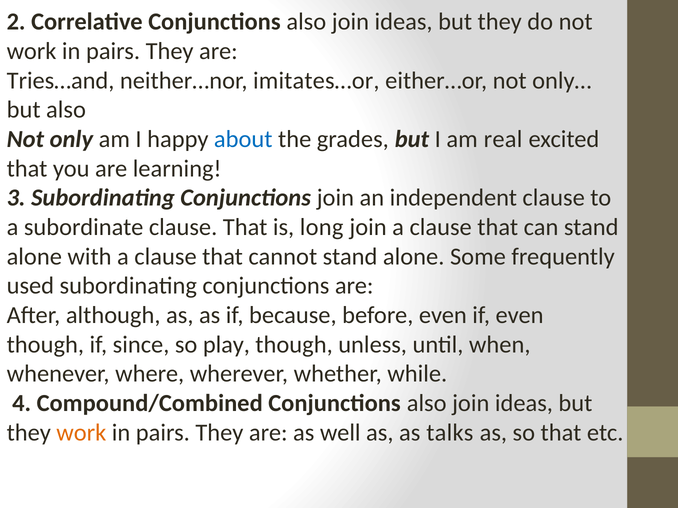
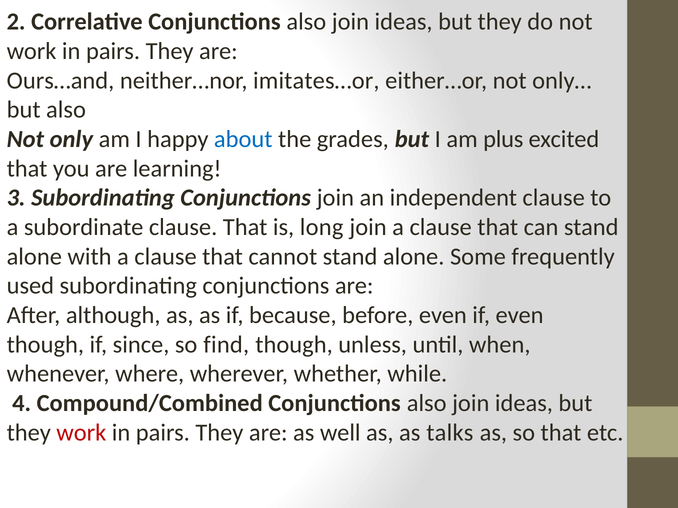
Tries…and: Tries…and -> Ours…and
real: real -> plus
play: play -> find
work at (81, 433) colour: orange -> red
